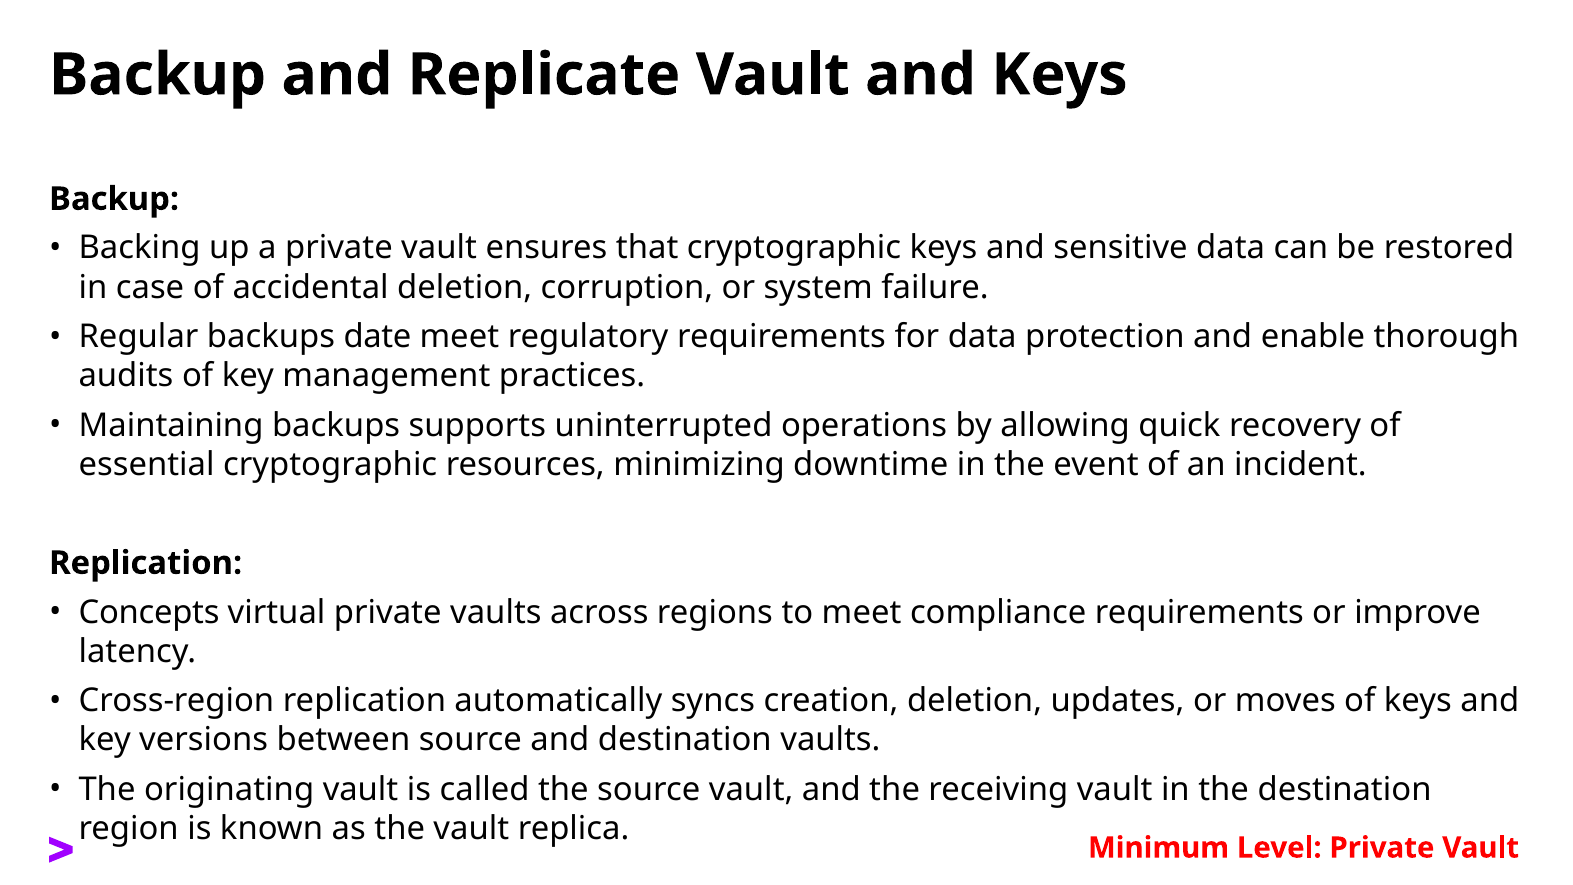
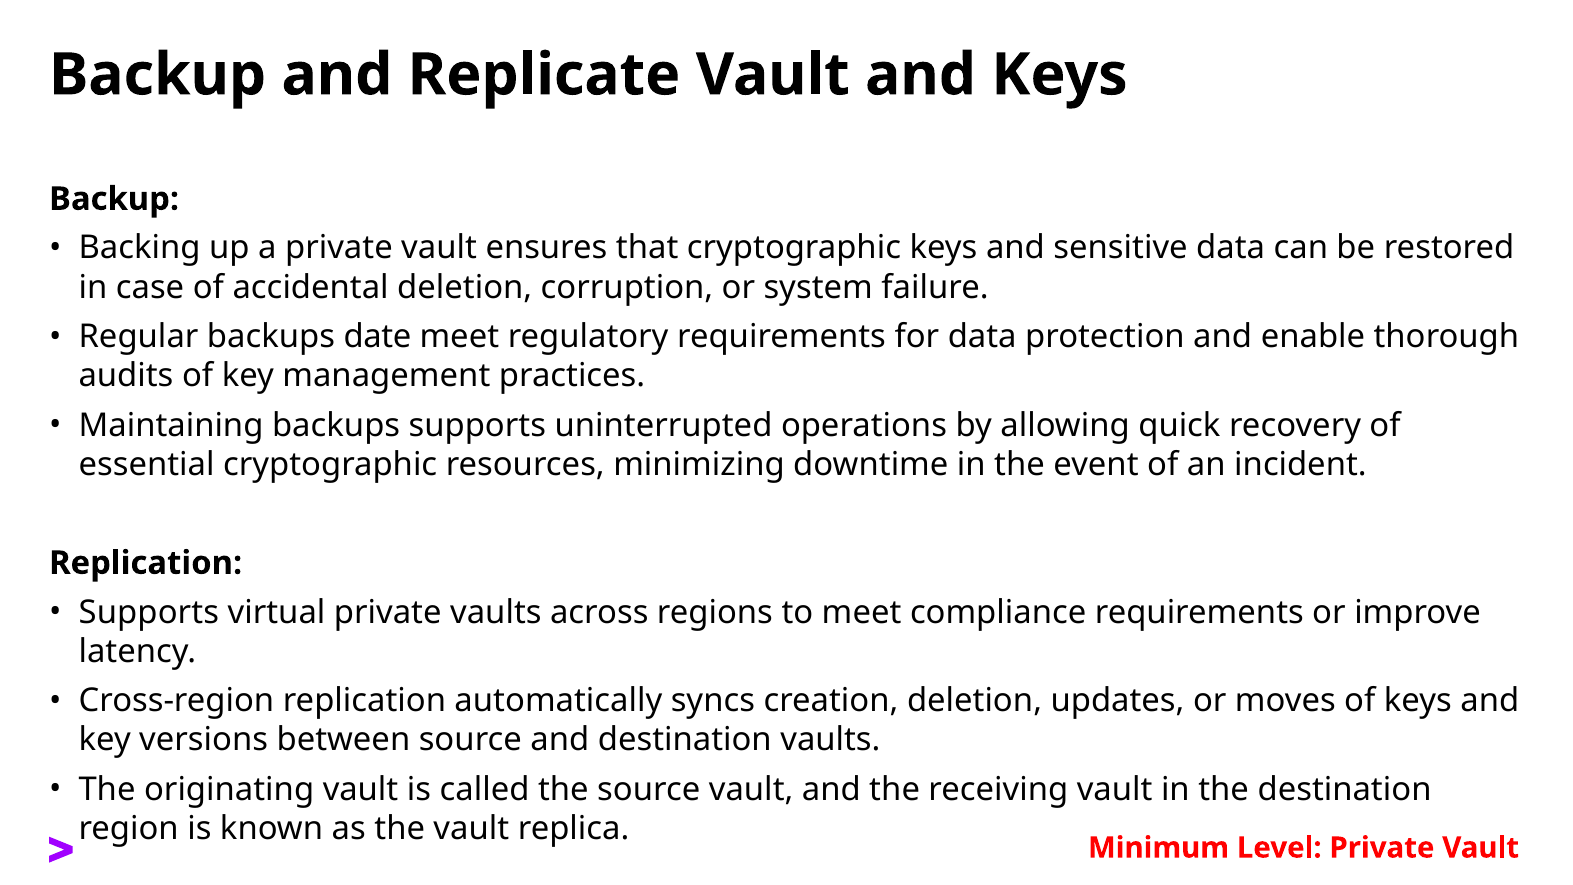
Concepts at (149, 612): Concepts -> Supports
